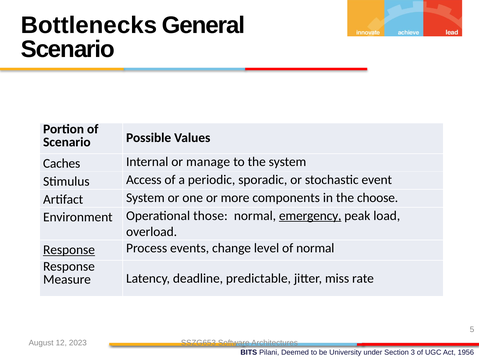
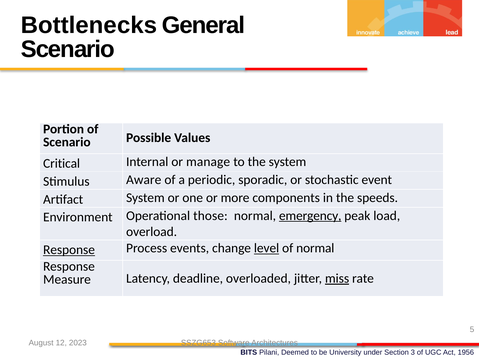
Caches: Caches -> Critical
Access: Access -> Aware
choose: choose -> speeds
level underline: none -> present
predictable: predictable -> overloaded
miss underline: none -> present
